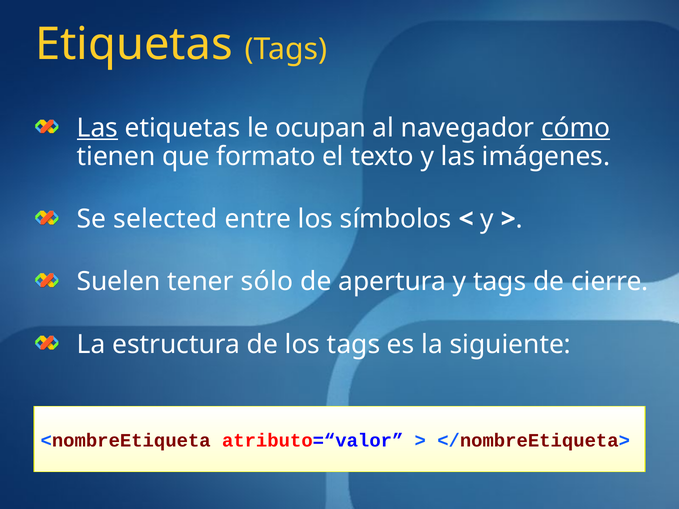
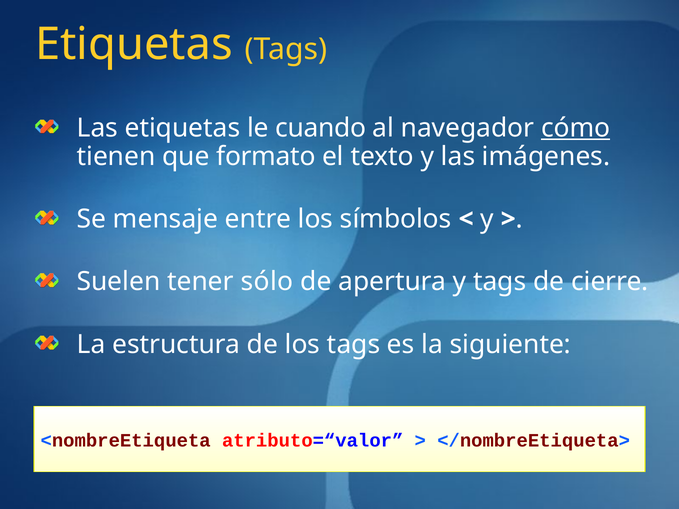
Las at (97, 128) underline: present -> none
ocupan: ocupan -> cuando
selected: selected -> mensaje
